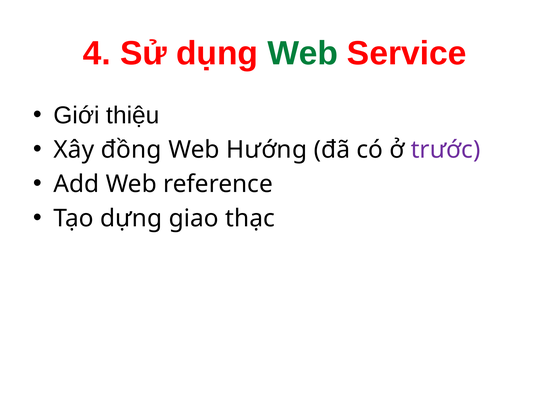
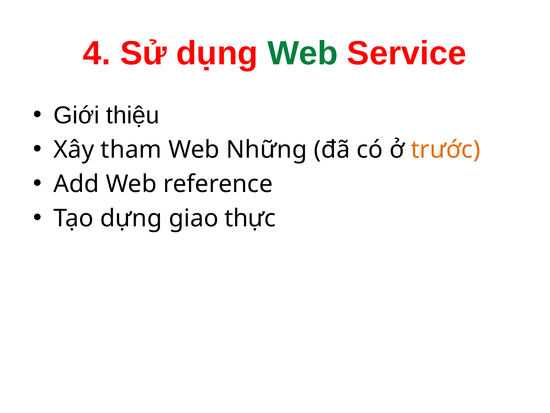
đồng: đồng -> tham
Hướng: Hướng -> Những
trước colour: purple -> orange
thạc: thạc -> thực
